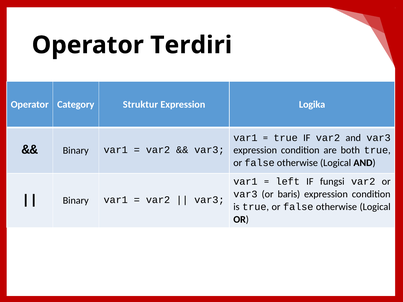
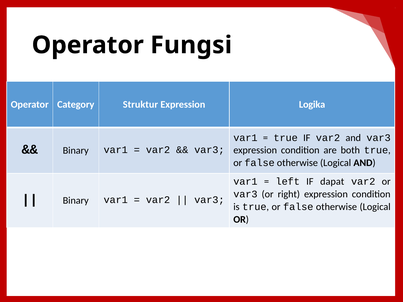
Terdiri: Terdiri -> Fungsi
fungsi: fungsi -> dapat
baris: baris -> right
